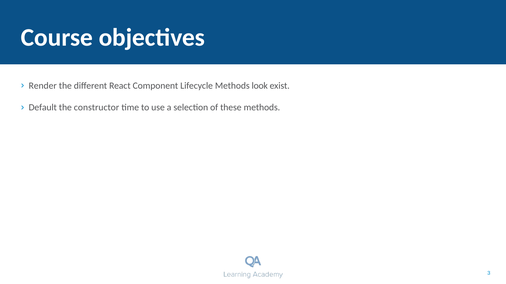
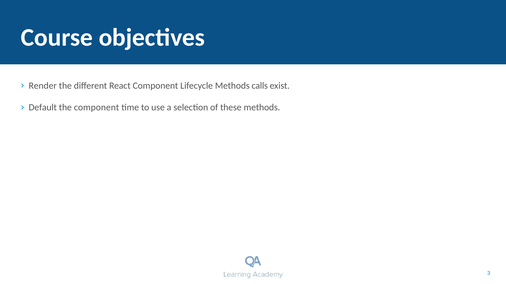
look: look -> calls
the constructor: constructor -> component
